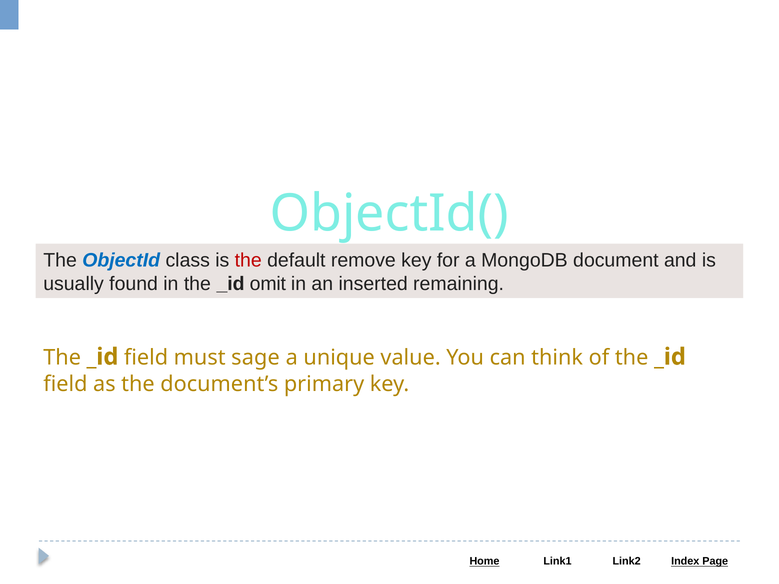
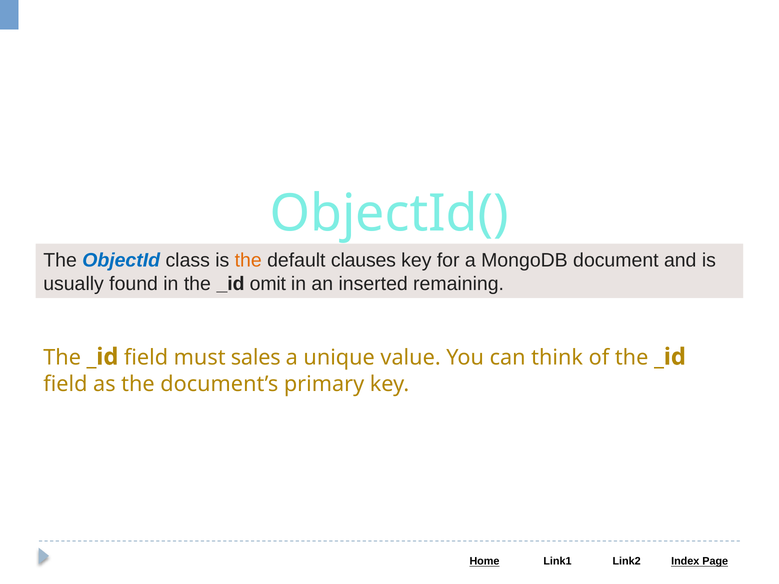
the at (248, 261) colour: red -> orange
remove: remove -> clauses
sage: sage -> sales
